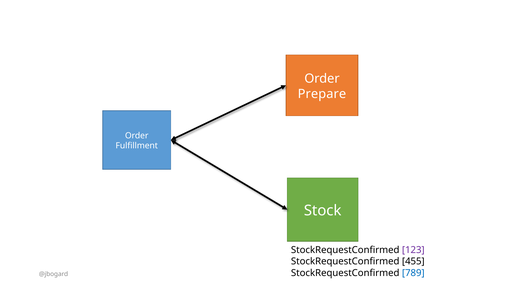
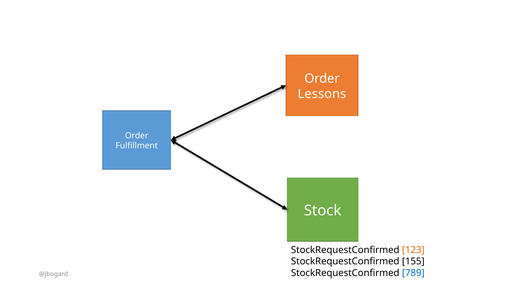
Prepare: Prepare -> Lessons
123 colour: purple -> orange
455: 455 -> 155
